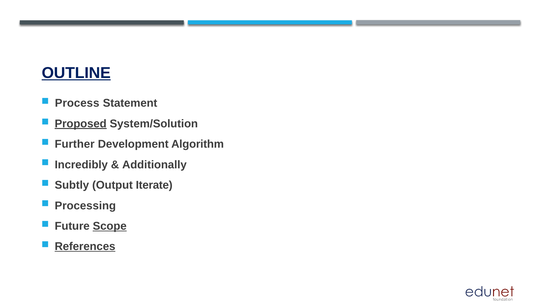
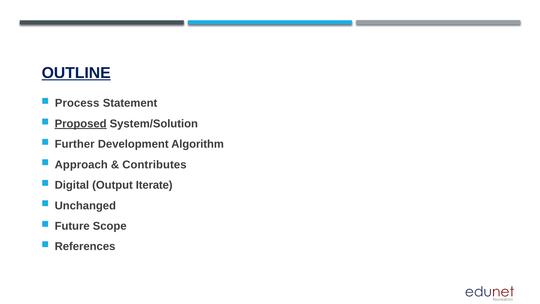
Incredibly: Incredibly -> Approach
Additionally: Additionally -> Contributes
Subtly: Subtly -> Digital
Processing: Processing -> Unchanged
Scope underline: present -> none
References underline: present -> none
